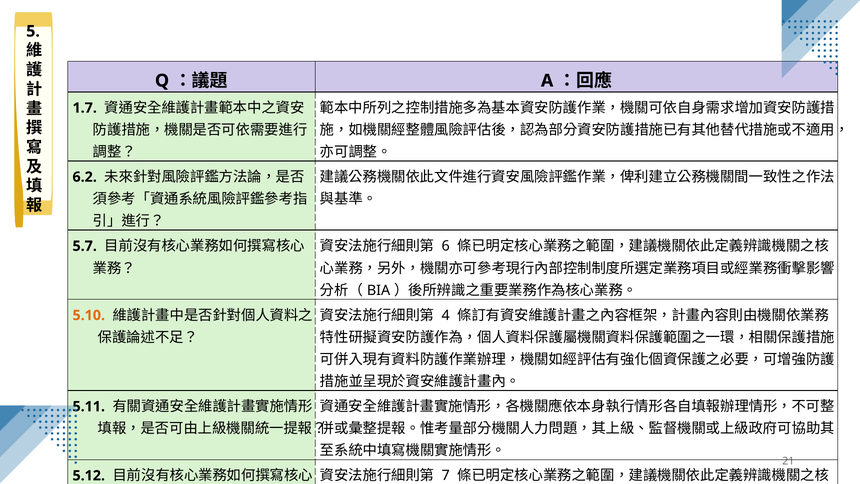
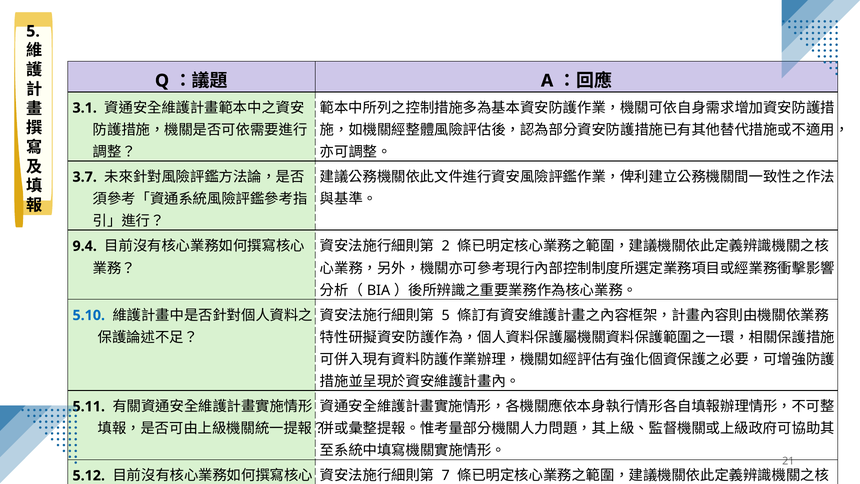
1.7: 1.7 -> 3.1
6.2: 6.2 -> 3.7
6: 6 -> 2
5.7: 5.7 -> 9.4
4 at (446, 315): 4 -> 5
5.10 colour: orange -> blue
